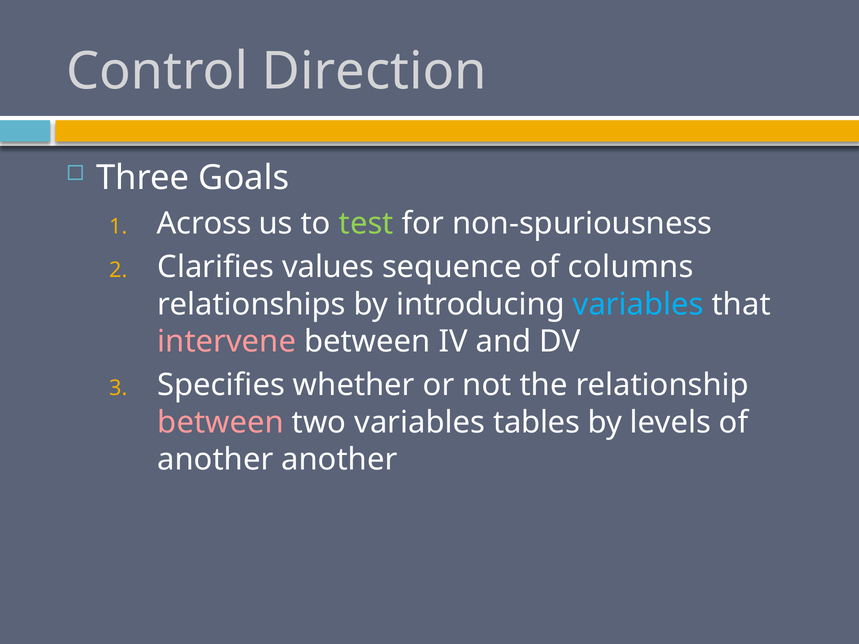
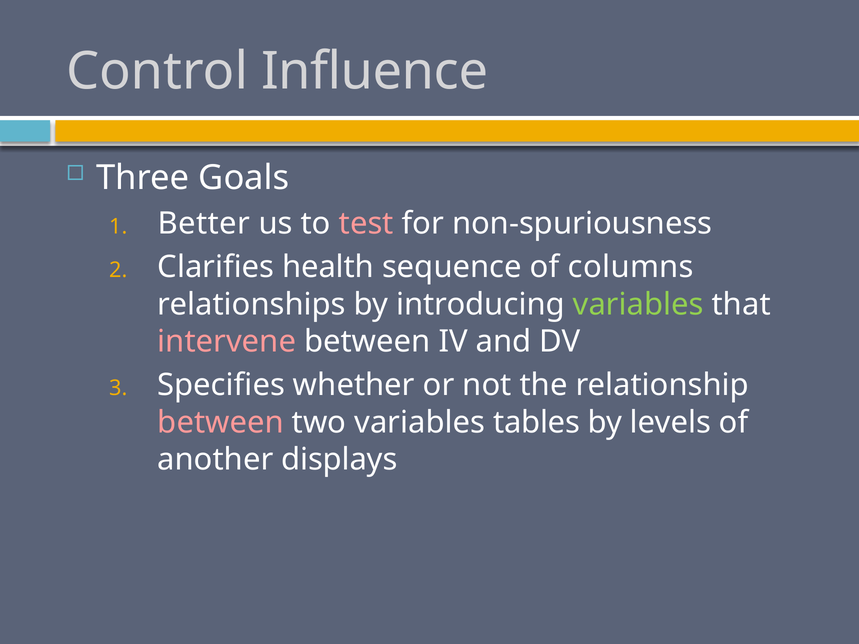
Direction: Direction -> Influence
Across: Across -> Better
test colour: light green -> pink
values: values -> health
variables at (638, 304) colour: light blue -> light green
another another: another -> displays
